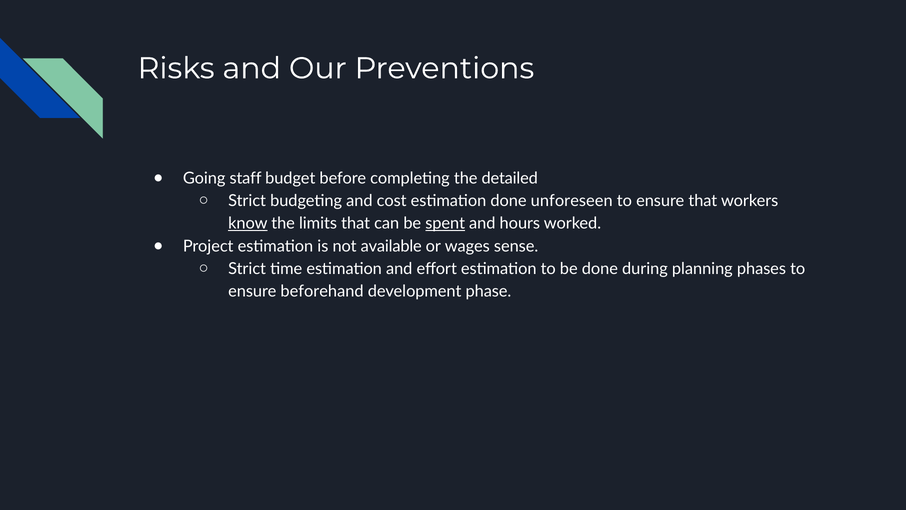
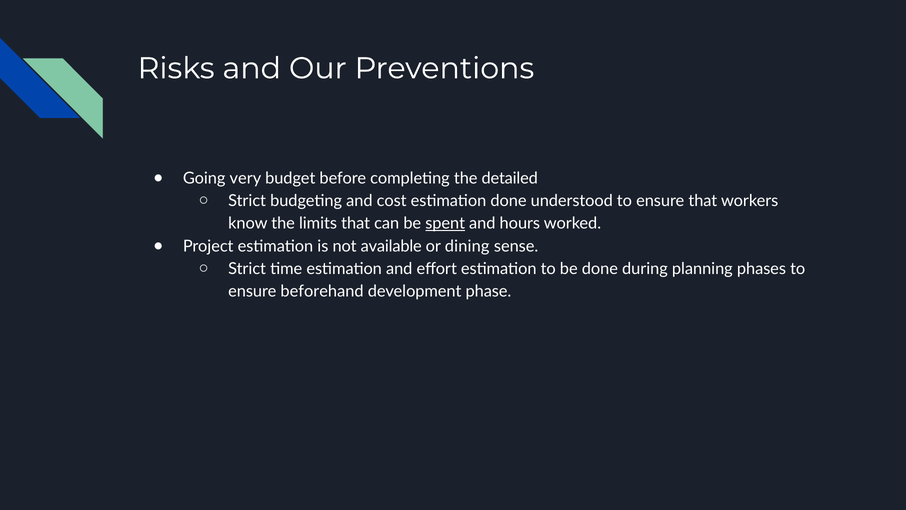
staff: staff -> very
unforeseen: unforeseen -> understood
know underline: present -> none
wages: wages -> dining
